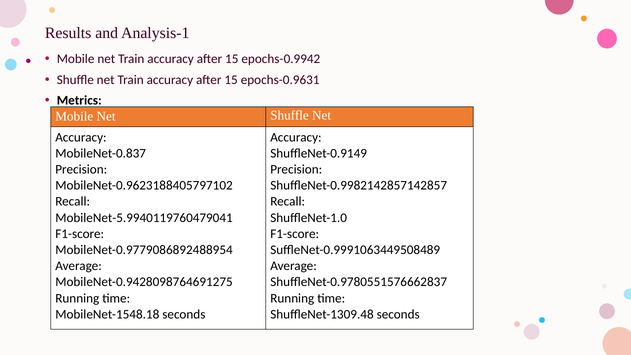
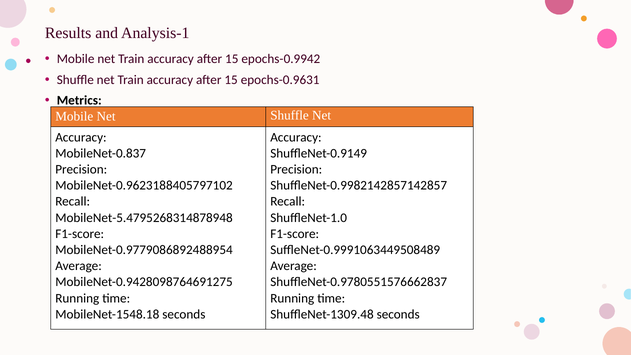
MobileNet-5.9940119760479041: MobileNet-5.9940119760479041 -> MobileNet-5.4795268314878948
